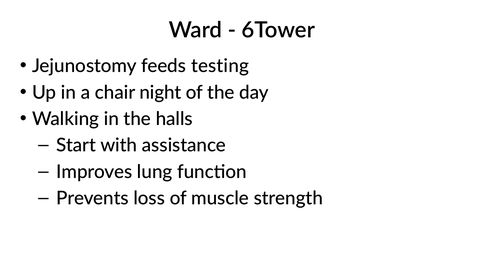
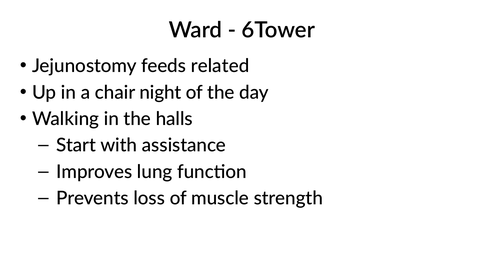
testing: testing -> related
